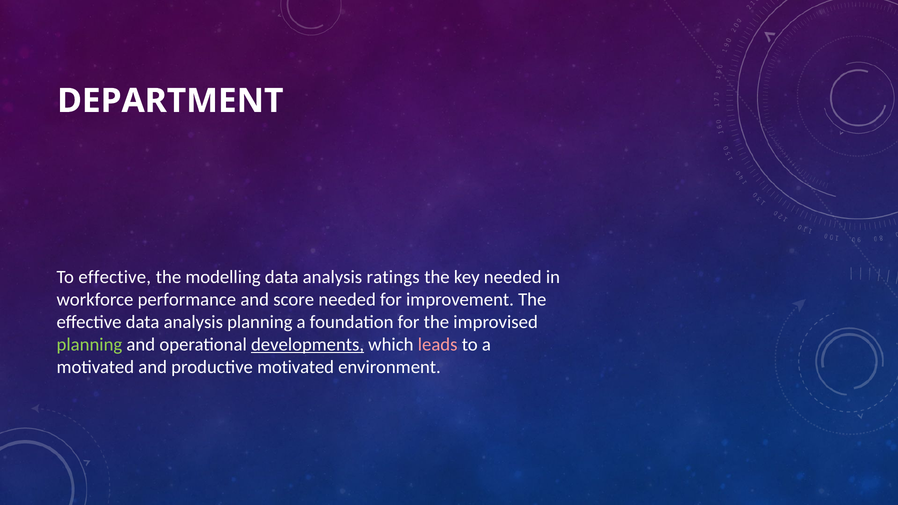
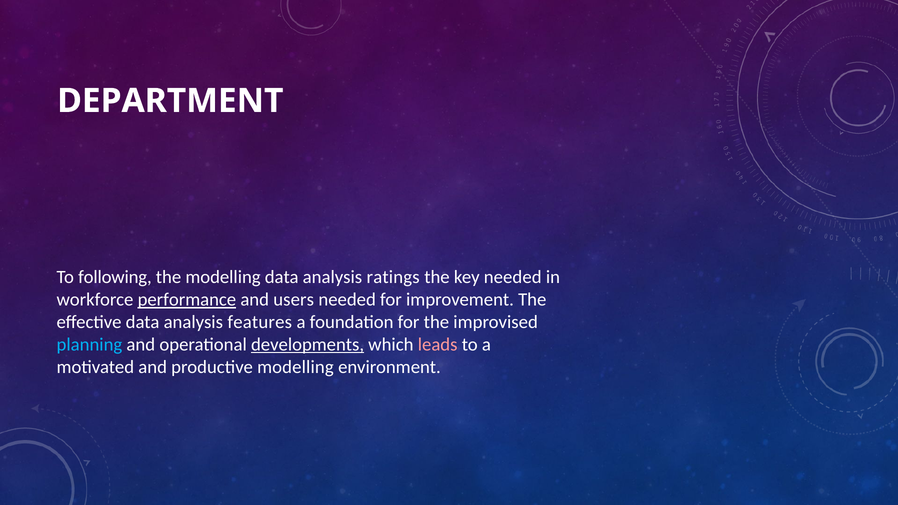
To effective: effective -> following
performance underline: none -> present
score: score -> users
analysis planning: planning -> features
planning at (89, 345) colour: light green -> light blue
productive motivated: motivated -> modelling
